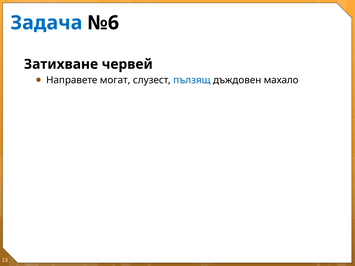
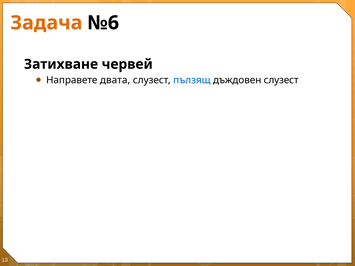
Задача colour: blue -> orange
могат: могат -> двата
дъждовен махало: махало -> слузест
